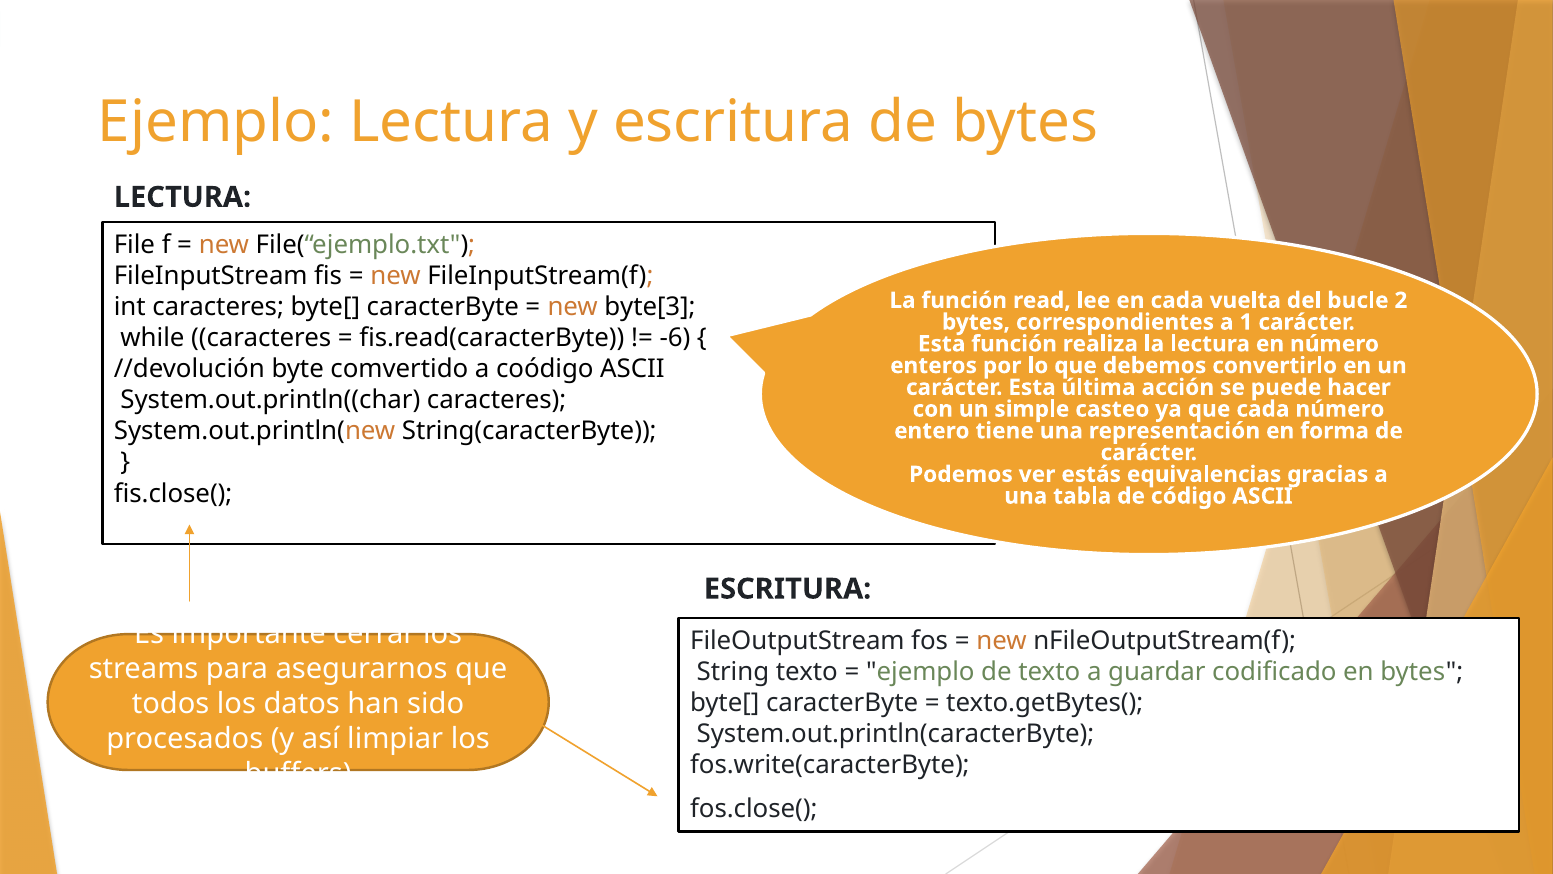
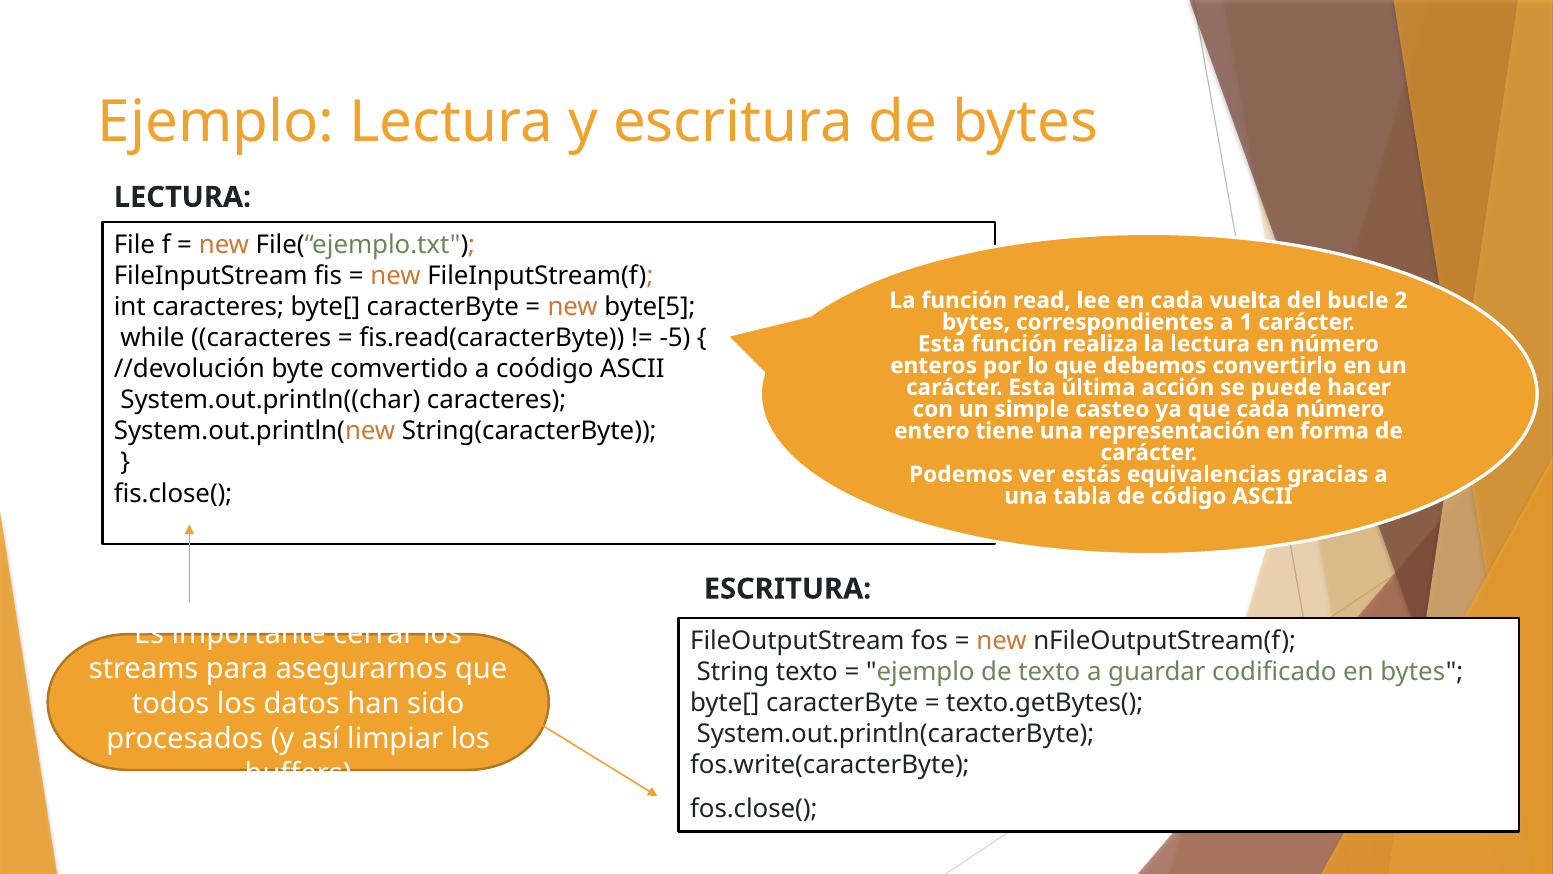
byte[3: byte[3 -> byte[5
-6: -6 -> -5
